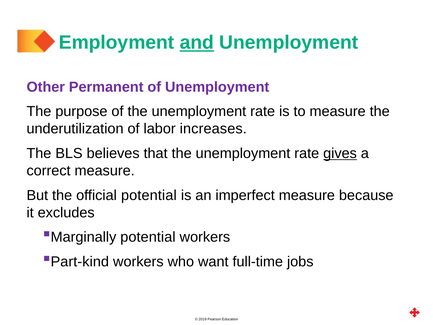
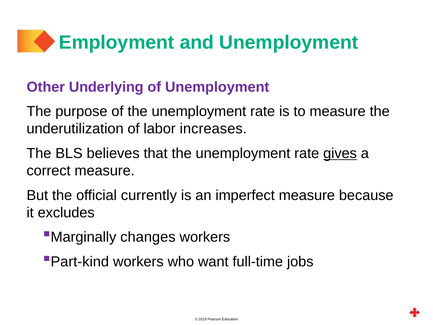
and underline: present -> none
Permanent: Permanent -> Underlying
official potential: potential -> currently
Marginally potential: potential -> changes
